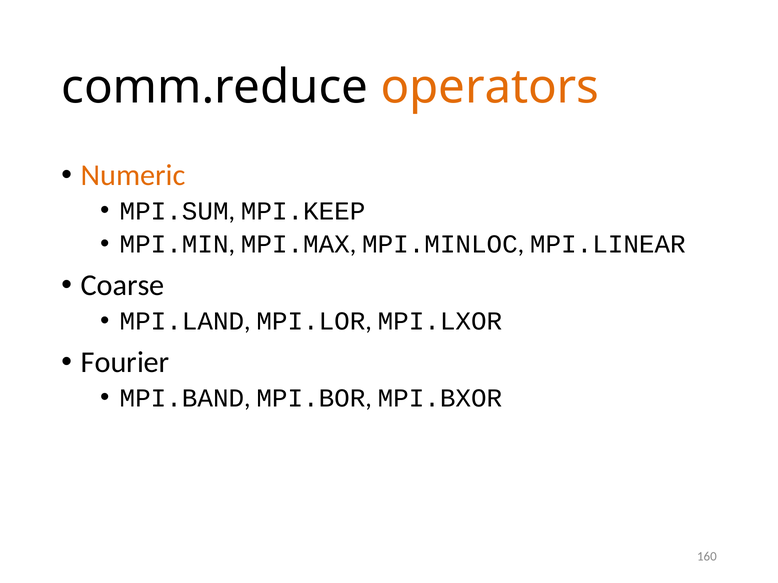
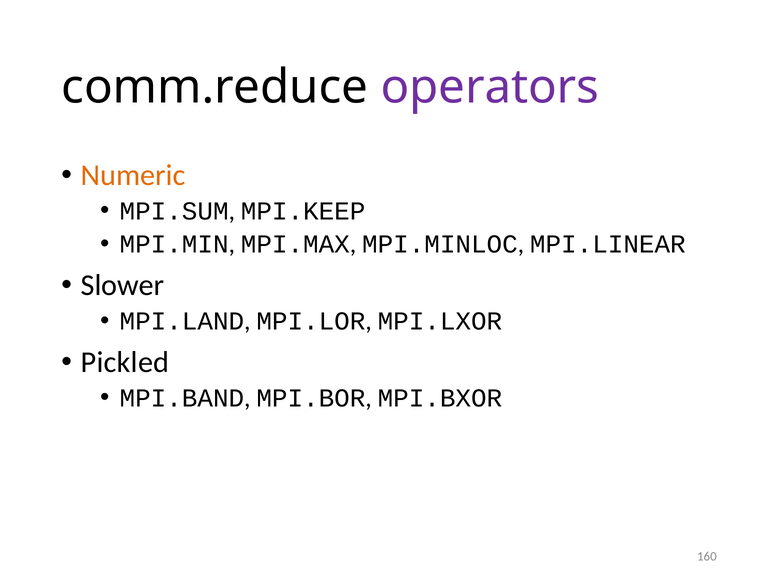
operators colour: orange -> purple
Coarse: Coarse -> Slower
Fourier: Fourier -> Pickled
